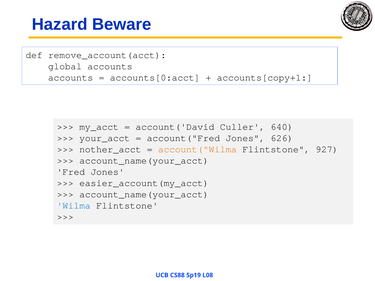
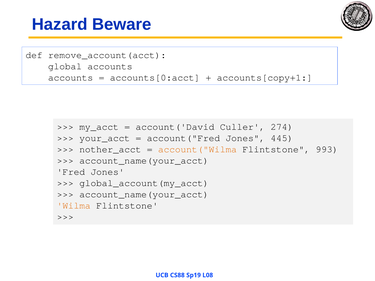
640: 640 -> 274
626: 626 -> 445
927: 927 -> 993
easier_account(my_acct: easier_account(my_acct -> global_account(my_acct
Wilma colour: blue -> orange
